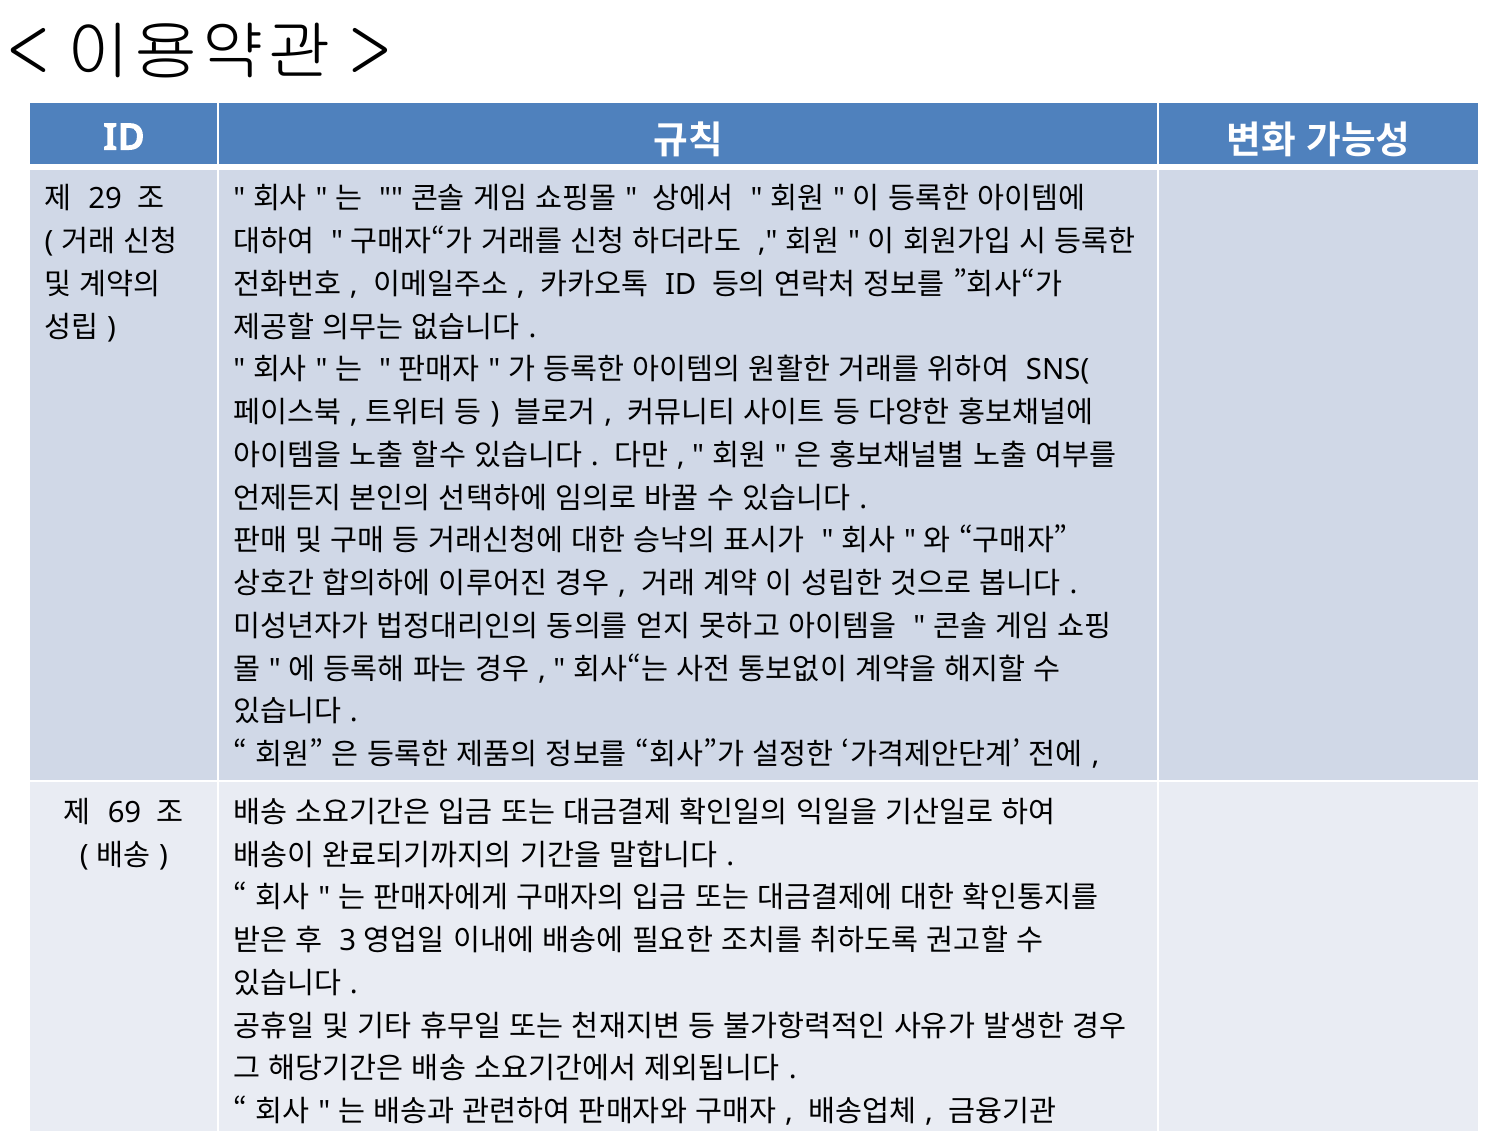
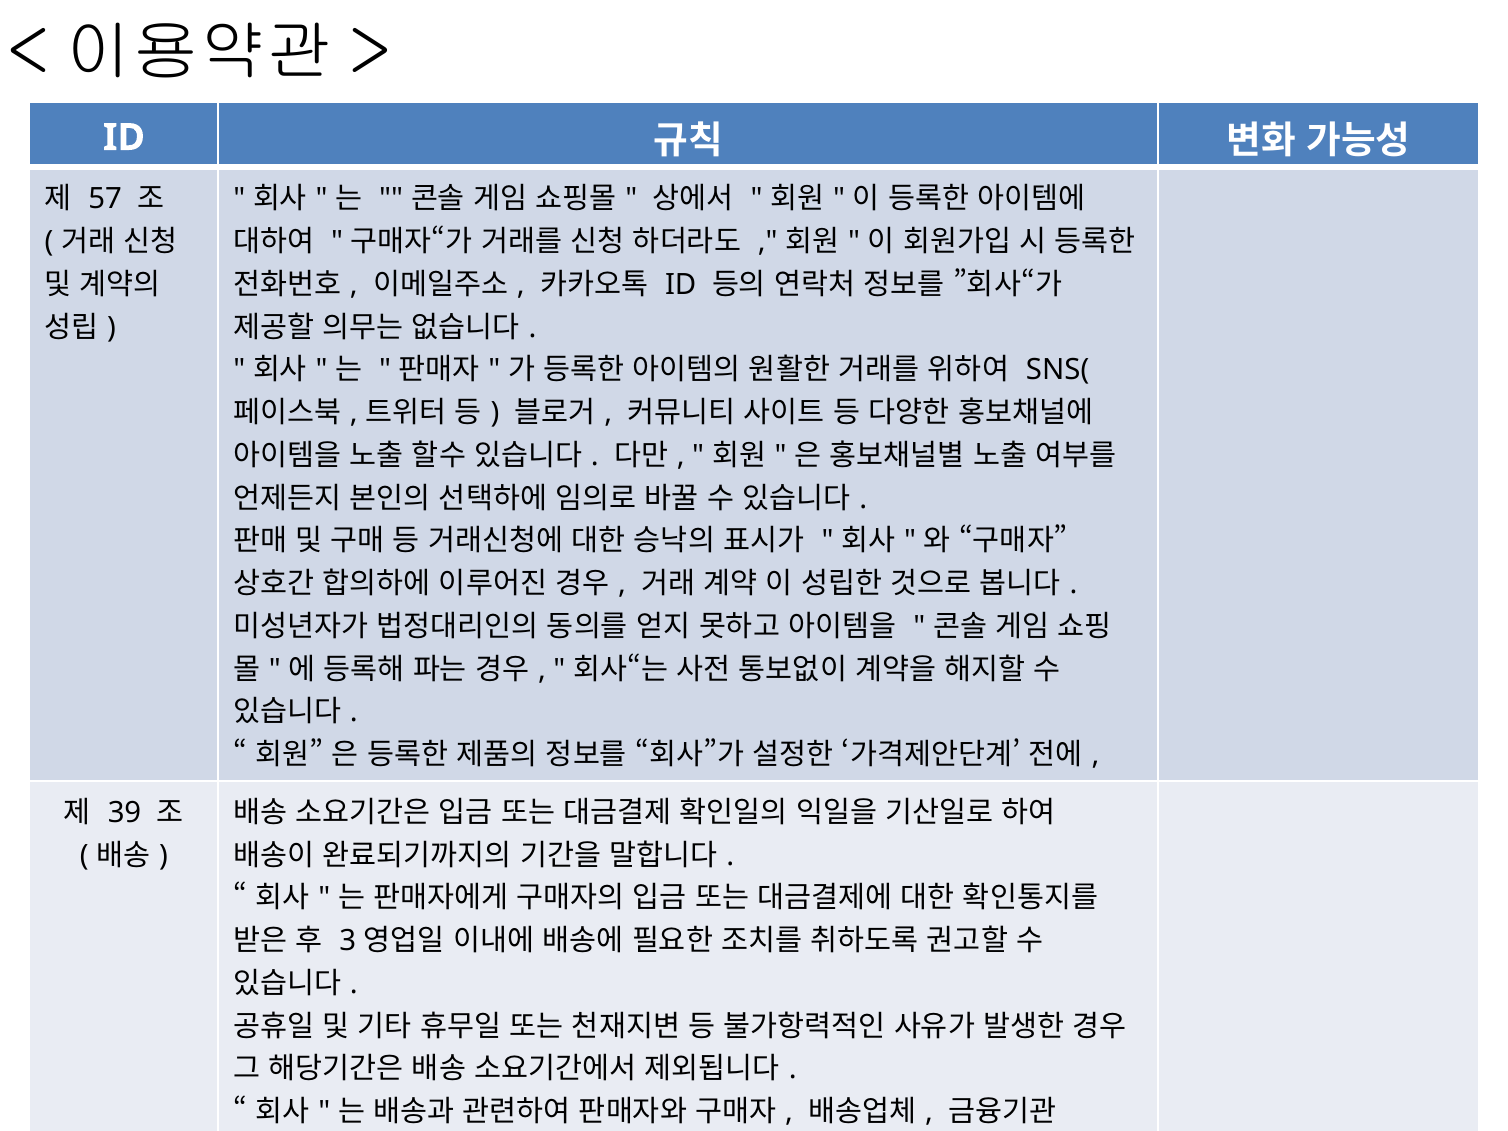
29: 29 -> 57
69: 69 -> 39
